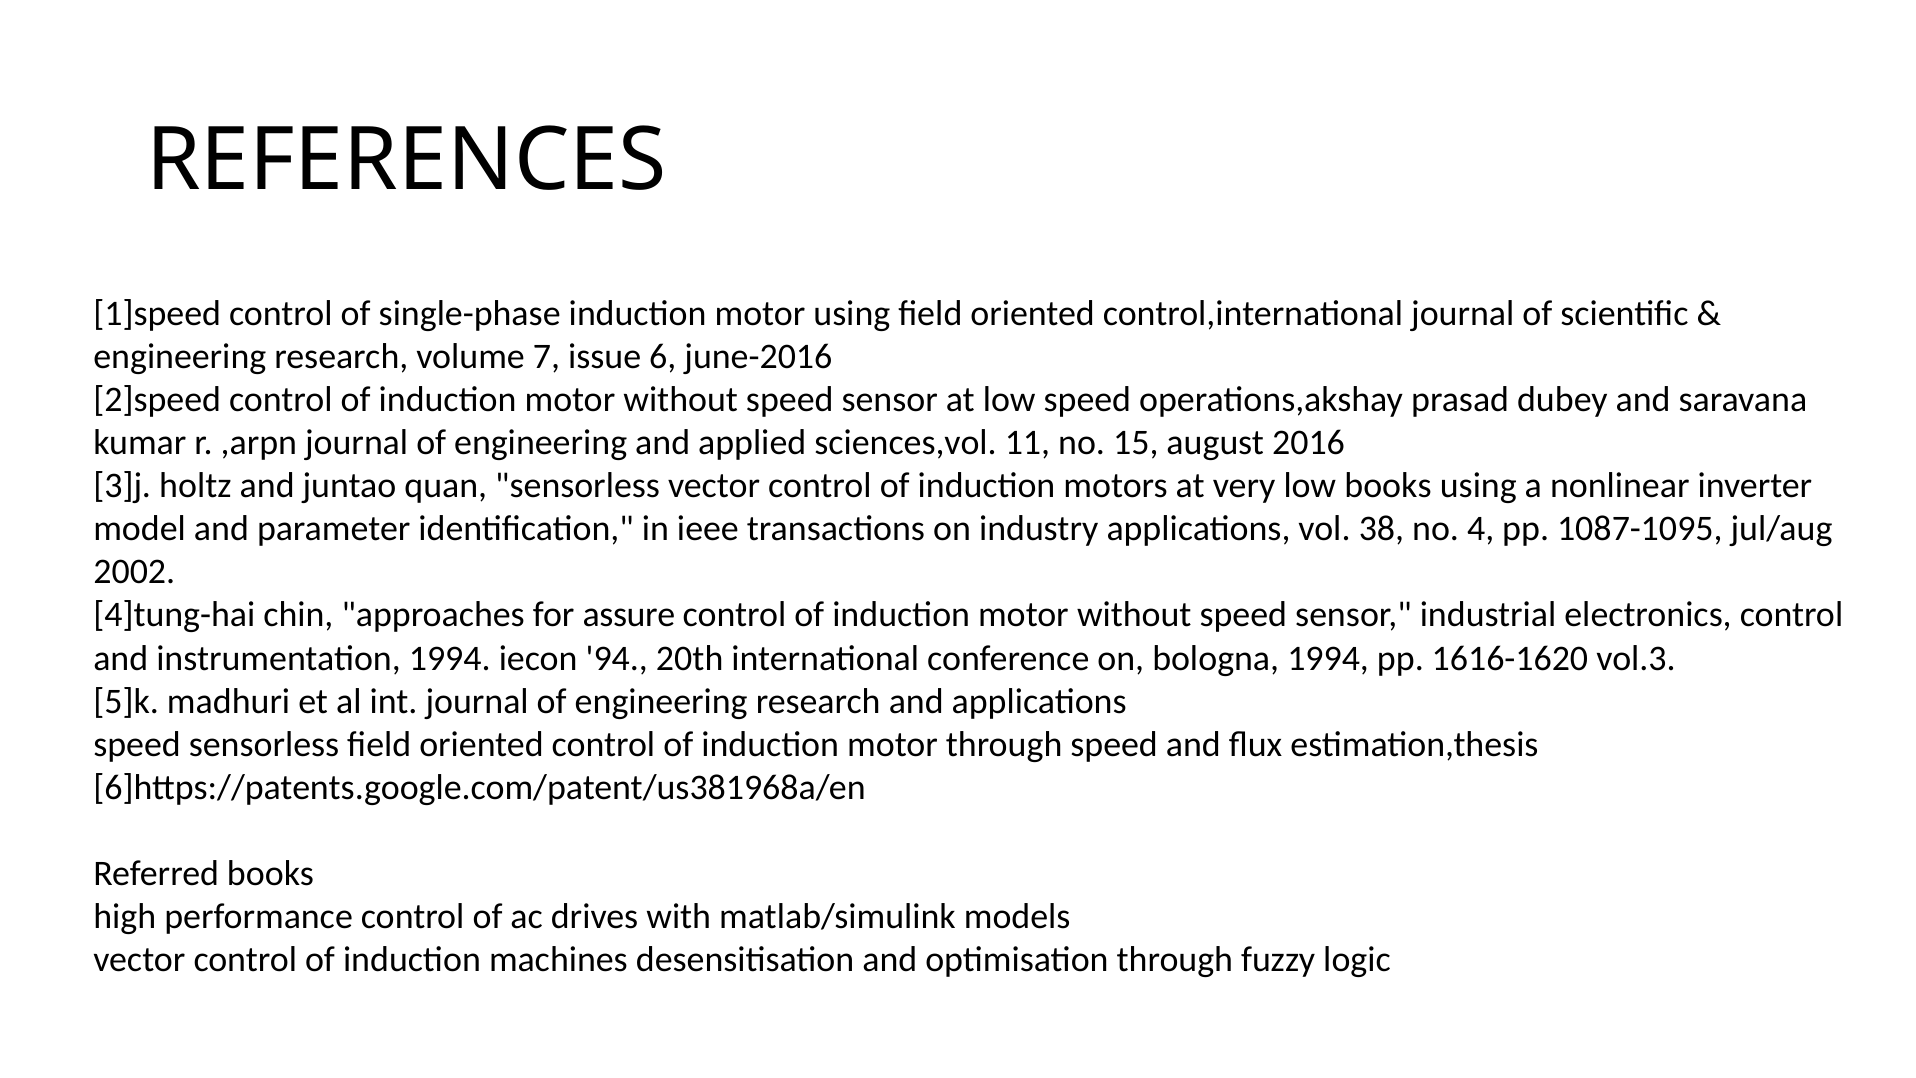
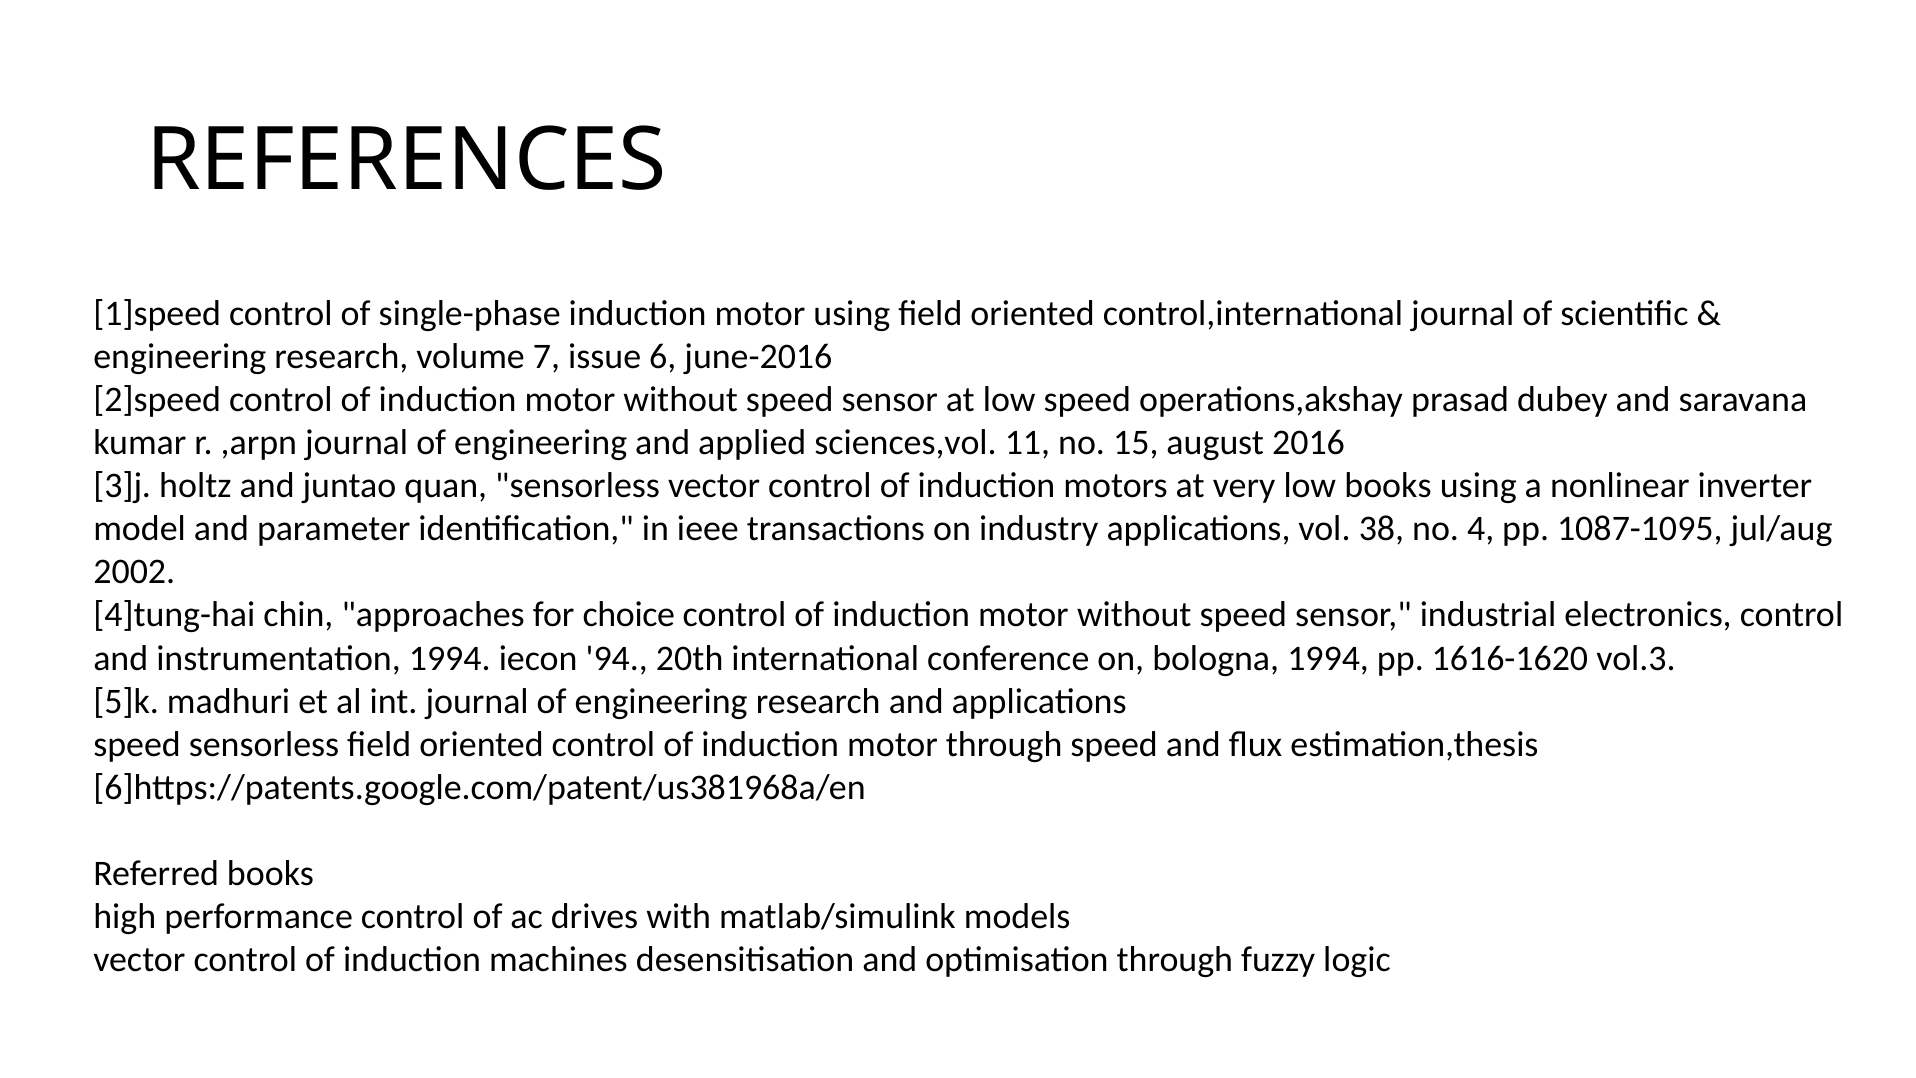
assure: assure -> choice
